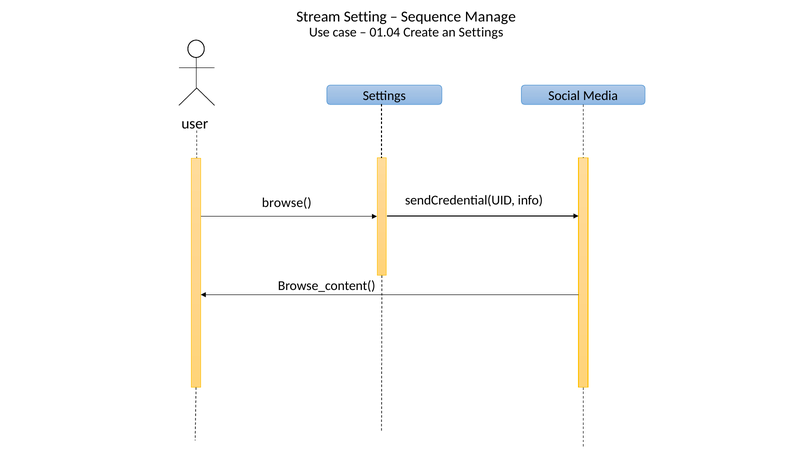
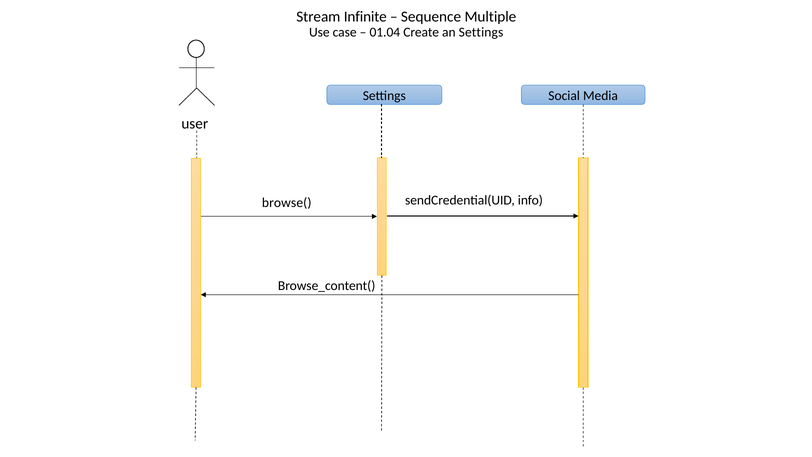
Setting: Setting -> Infinite
Manage: Manage -> Multiple
